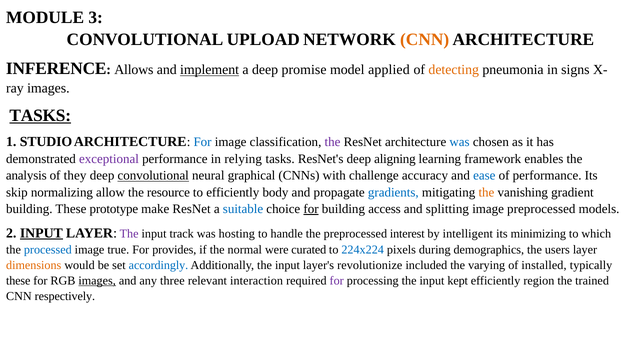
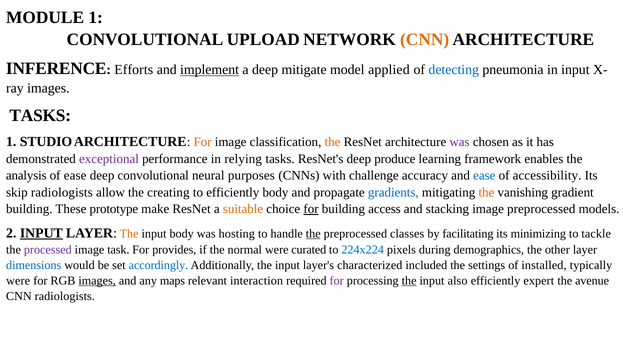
MODULE 3: 3 -> 1
Allows: Allows -> Efforts
promise: promise -> mitigate
detecting colour: orange -> blue
in signs: signs -> input
TASKS at (40, 116) underline: present -> none
For at (203, 142) colour: blue -> orange
the at (332, 142) colour: purple -> orange
was at (460, 142) colour: blue -> purple
aligning: aligning -> produce
of they: they -> ease
convolutional at (153, 176) underline: present -> none
graphical: graphical -> purposes
of performance: performance -> accessibility
skip normalizing: normalizing -> radiologists
resource: resource -> creating
suitable colour: blue -> orange
splitting: splitting -> stacking
The at (129, 234) colour: purple -> orange
input track: track -> body
the at (313, 234) underline: none -> present
interest: interest -> classes
intelligent: intelligent -> facilitating
which: which -> tackle
processed colour: blue -> purple
true: true -> task
users: users -> other
dimensions colour: orange -> blue
revolutionize: revolutionize -> characterized
varying: varying -> settings
these at (18, 281): these -> were
three: three -> maps
the at (409, 281) underline: none -> present
kept: kept -> also
region: region -> expert
trained: trained -> avenue
CNN respectively: respectively -> radiologists
